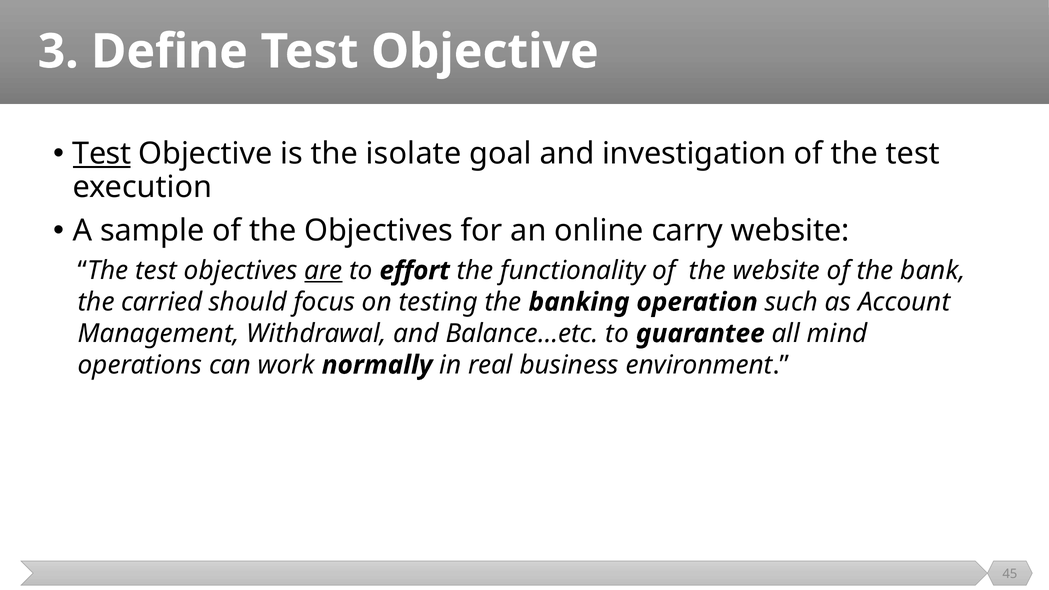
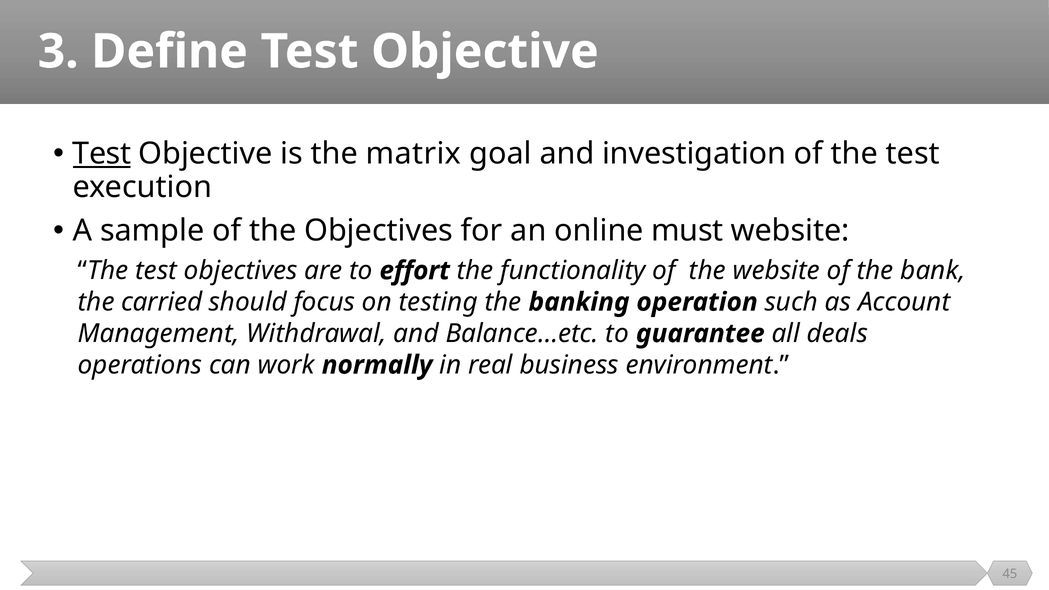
isolate: isolate -> matrix
carry: carry -> must
are underline: present -> none
mind: mind -> deals
